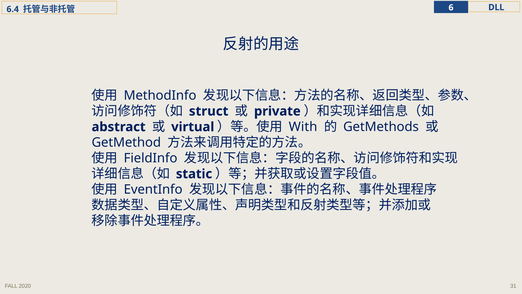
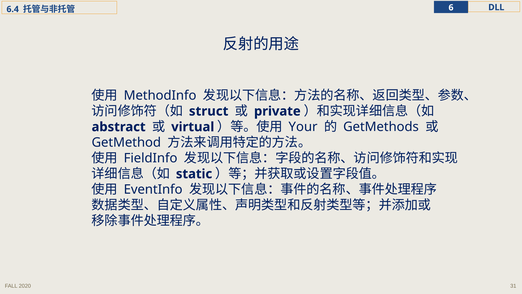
With: With -> Your
